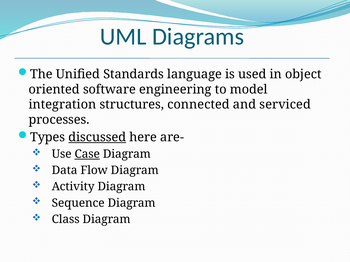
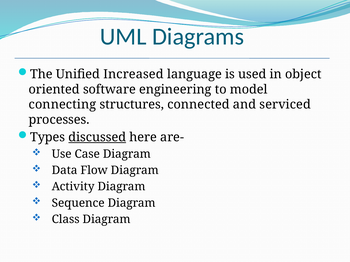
Standards: Standards -> Increased
integration: integration -> connecting
Case underline: present -> none
